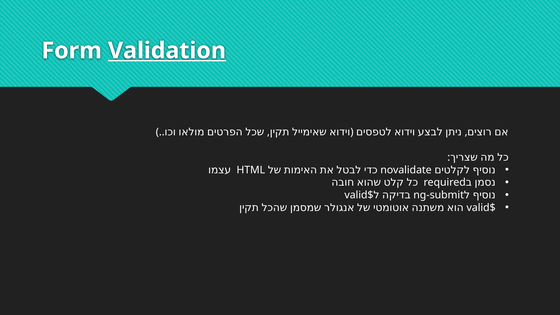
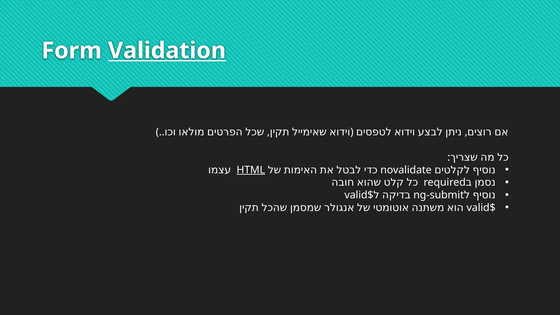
HTML underline: none -> present
